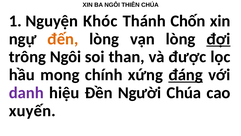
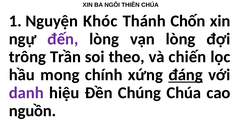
đến colour: orange -> purple
đợi underline: present -> none
trông Ngôi: Ngôi -> Trần
than: than -> theo
được: được -> chiến
Người: Người -> Chúng
xuyến: xuyến -> nguồn
